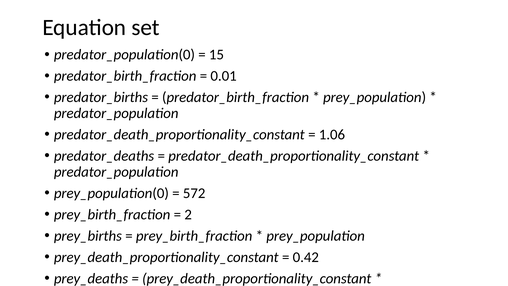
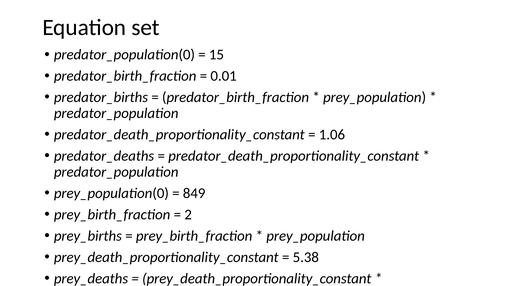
572: 572 -> 849
0.42: 0.42 -> 5.38
